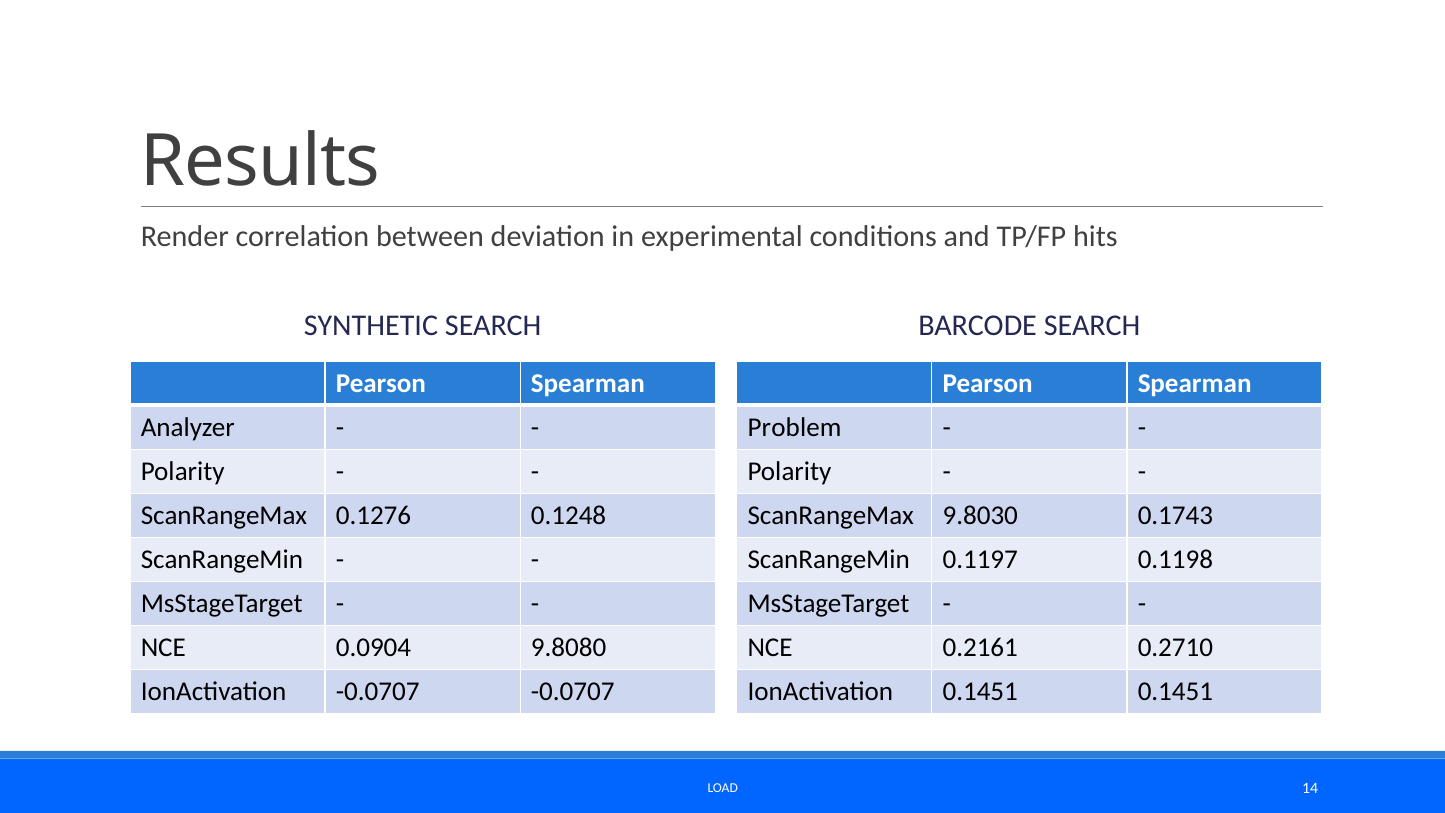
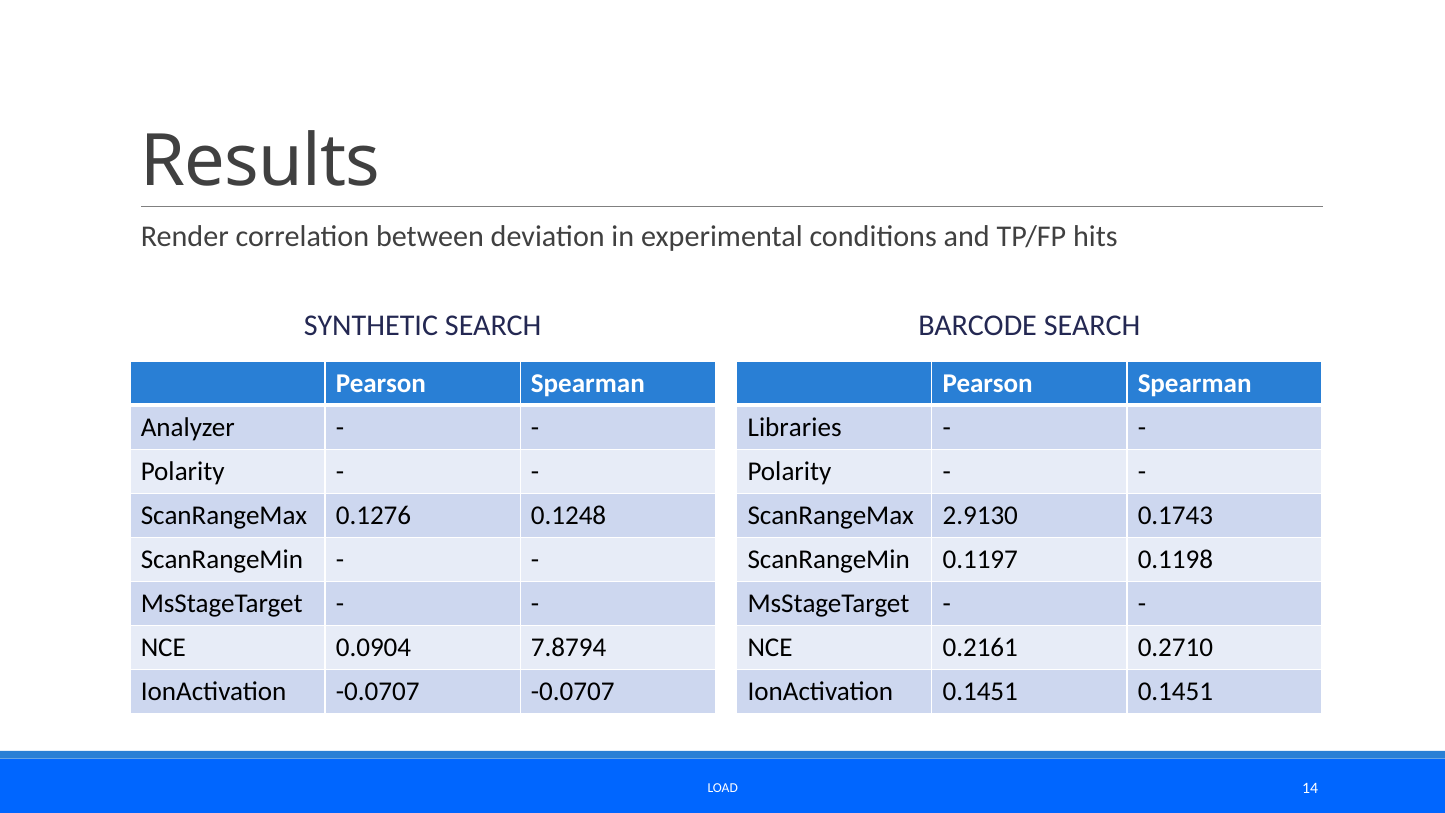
Problem: Problem -> Libraries
9.8030: 9.8030 -> 2.9130
9.8080: 9.8080 -> 7.8794
